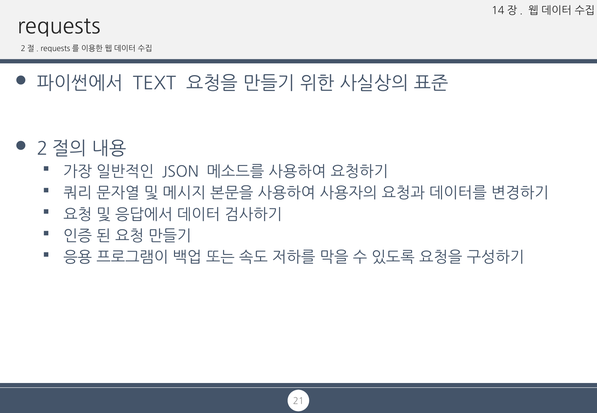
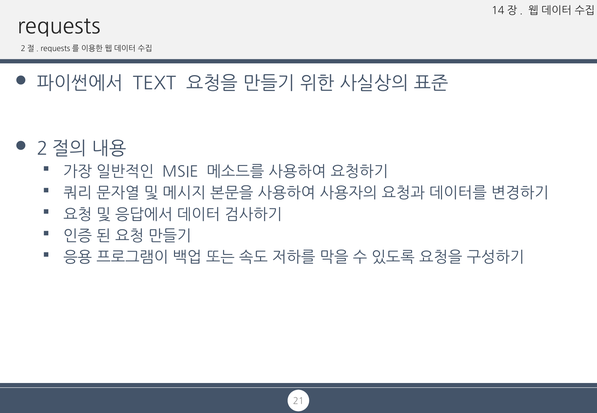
JSON: JSON -> MSIE
